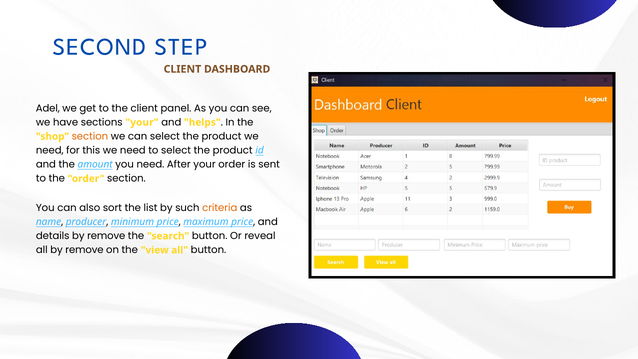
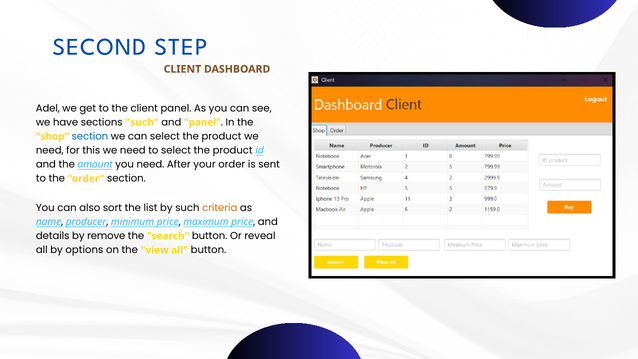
sections your: your -> such
and helps: helps -> panel
section at (90, 136) colour: orange -> blue
all by remove: remove -> options
